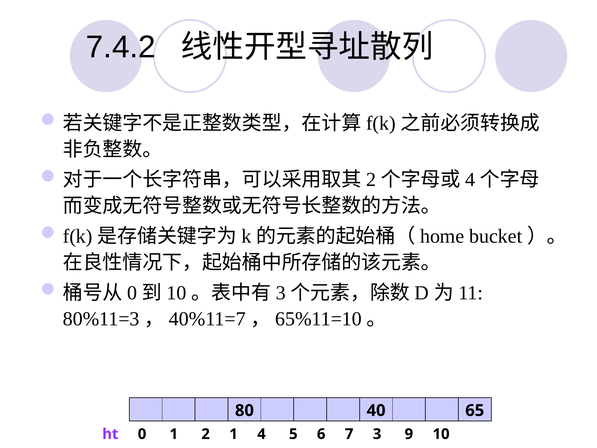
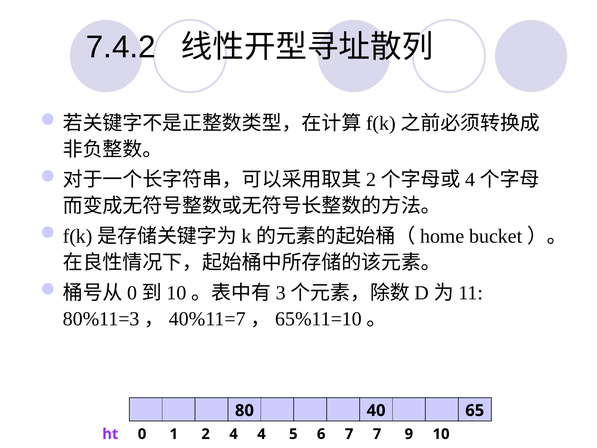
2 1: 1 -> 4
7 3: 3 -> 7
